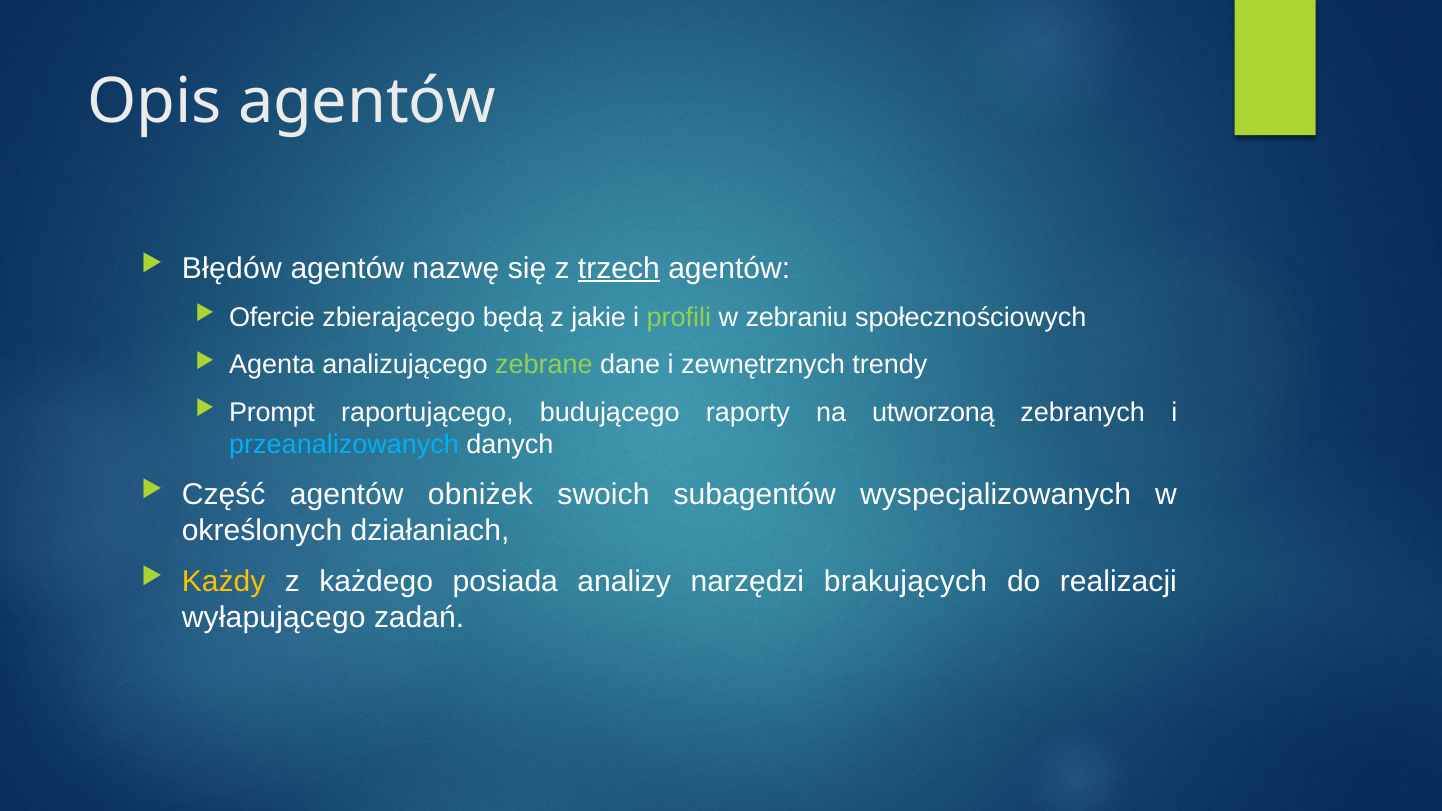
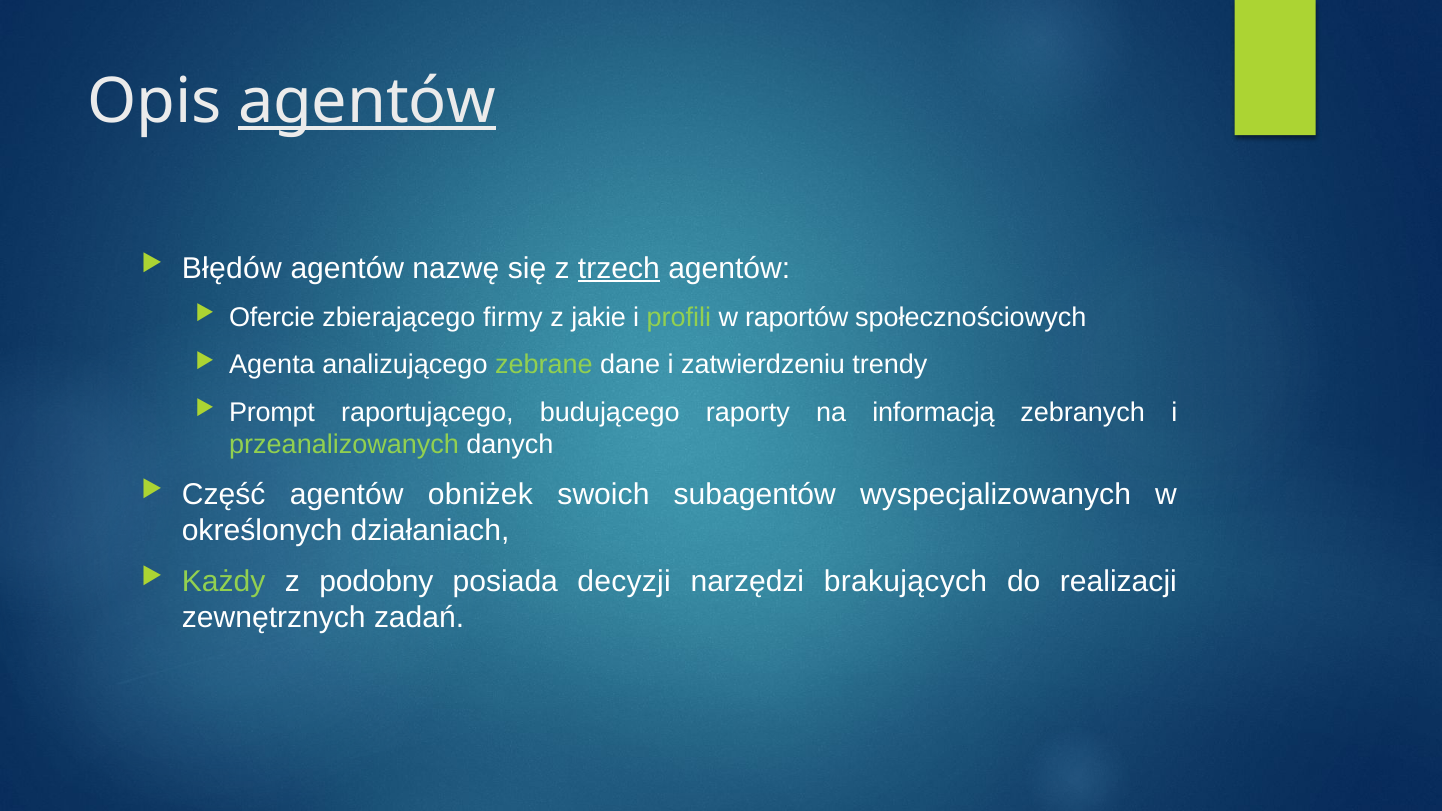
agentów at (367, 101) underline: none -> present
będą: będą -> firmy
zebraniu: zebraniu -> raportów
zewnętrznych: zewnętrznych -> zatwierdzeniu
utworzoną: utworzoną -> informacją
przeanalizowanych colour: light blue -> light green
Każdy colour: yellow -> light green
każdego: każdego -> podobny
analizy: analizy -> decyzji
wyłapującego: wyłapującego -> zewnętrznych
